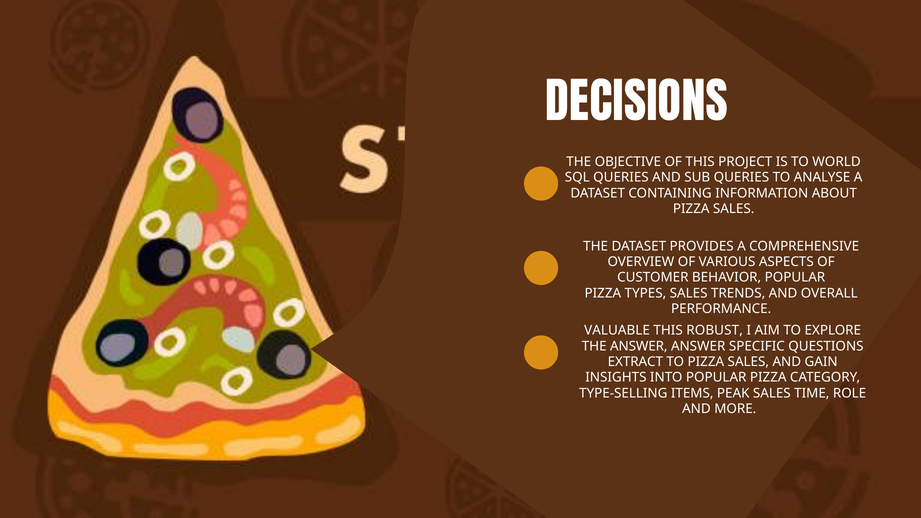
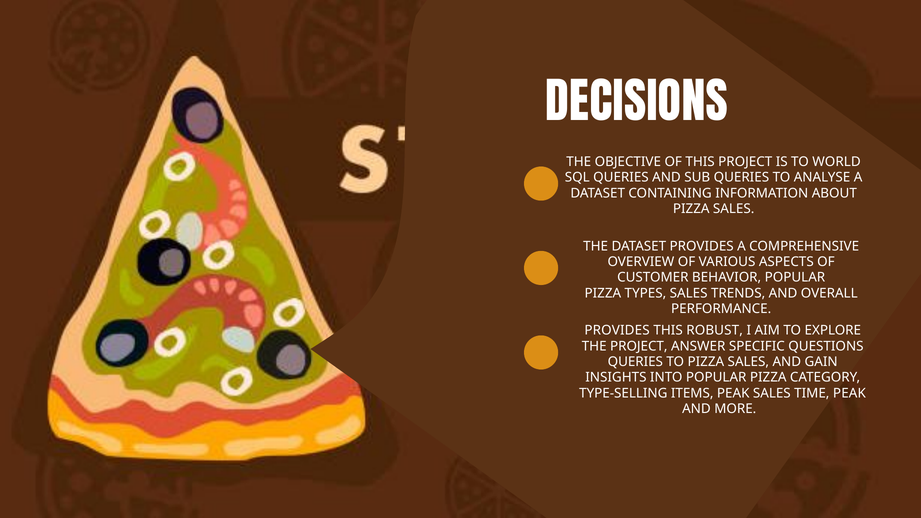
VALUABLE at (617, 330): VALUABLE -> PROVIDES
THE ANSWER: ANSWER -> PROJECT
EXTRACT at (635, 362): EXTRACT -> QUERIES
TIME ROLE: ROLE -> PEAK
